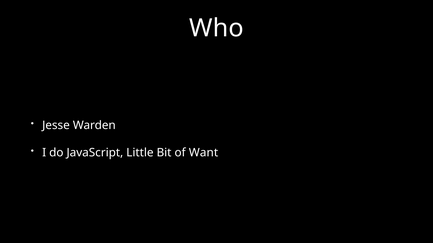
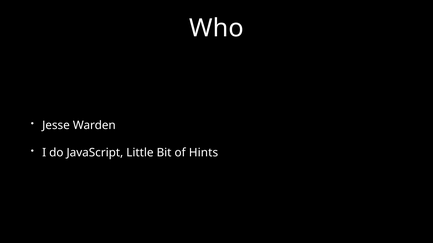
Want: Want -> Hints
